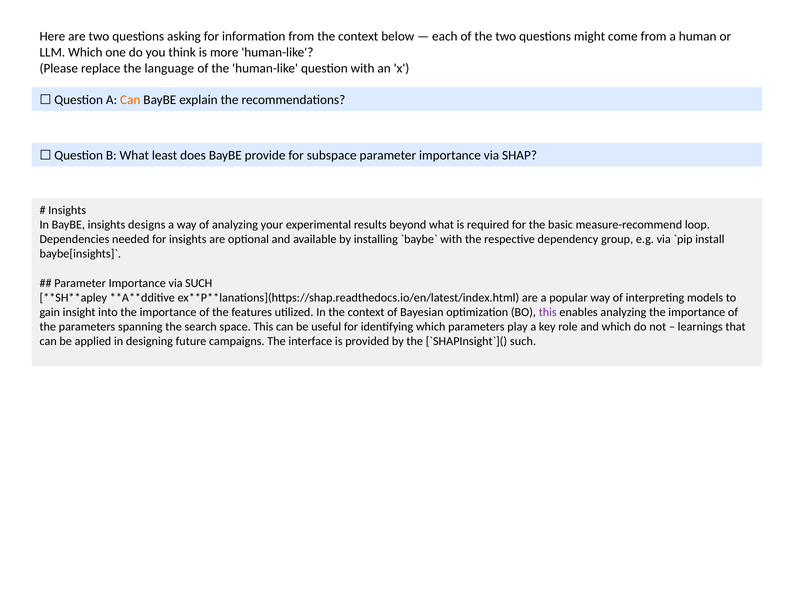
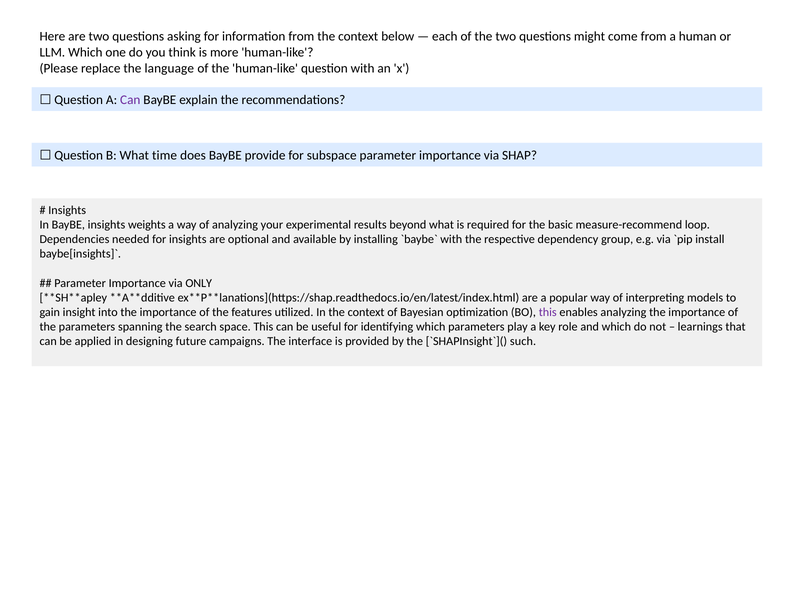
Can at (130, 100) colour: orange -> purple
least: least -> time
designs: designs -> weights
via SUCH: SUCH -> ONLY
